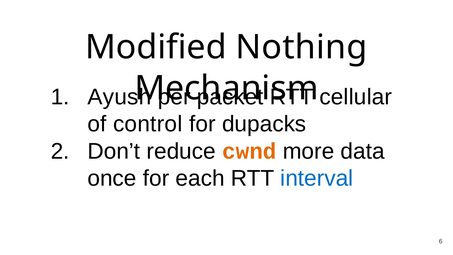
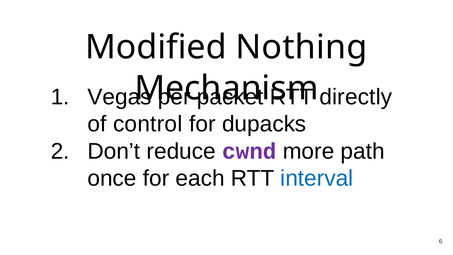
Ayush: Ayush -> Vegas
cellular: cellular -> directly
cwnd colour: orange -> purple
data: data -> path
